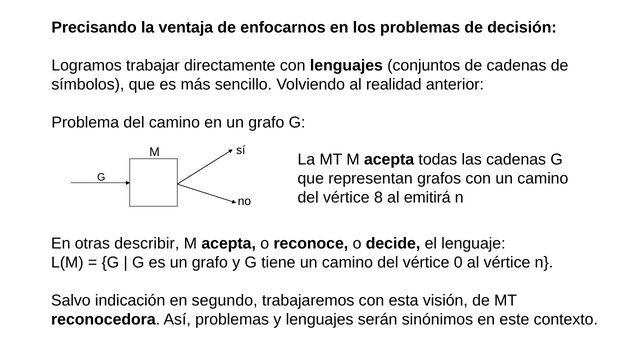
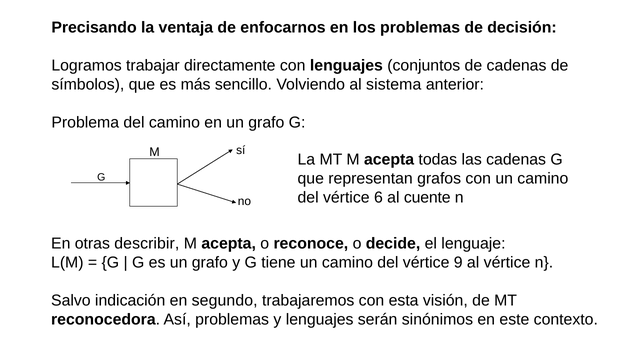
realidad: realidad -> sistema
8: 8 -> 6
emitirá: emitirá -> cuente
0: 0 -> 9
